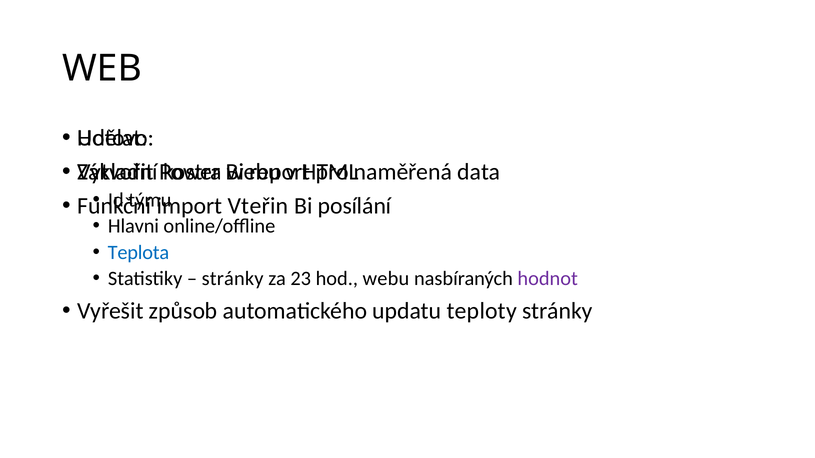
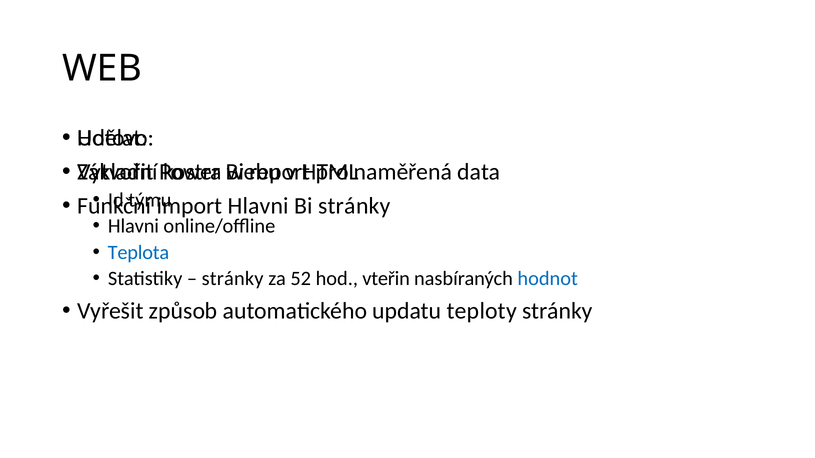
import Vteřin: Vteřin -> Hlavni
Bi posílání: posílání -> stránky
23: 23 -> 52
hod webu: webu -> vteřin
hodnot colour: purple -> blue
